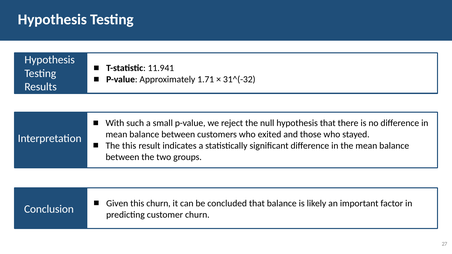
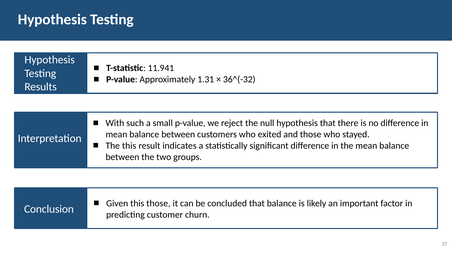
1.71: 1.71 -> 1.31
31^(-32: 31^(-32 -> 36^(-32
this churn: churn -> those
